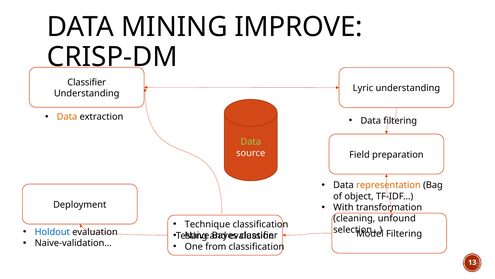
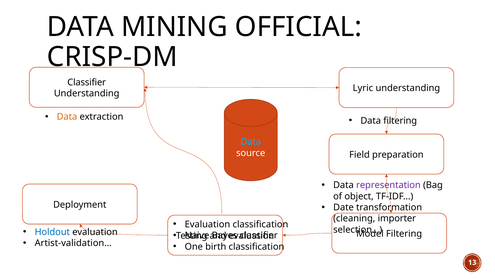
IMPROVE: IMPROVE -> OFFICIAL
Data at (251, 142) colour: light green -> light blue
representation colour: orange -> purple
With: With -> Date
unfound: unfound -> importer
Technique at (207, 224): Technique -> Evaluation
Naive-validation…: Naive-validation… -> Artist-validation…
from: from -> birth
